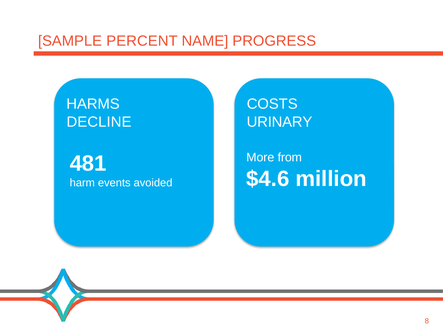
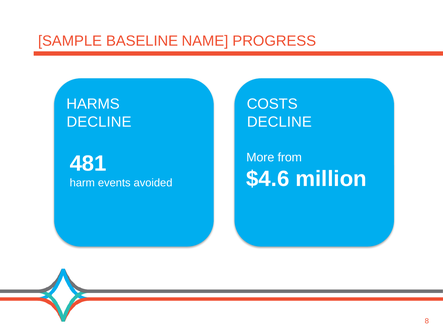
PERCENT: PERCENT -> BASELINE
URINARY at (279, 122): URINARY -> DECLINE
